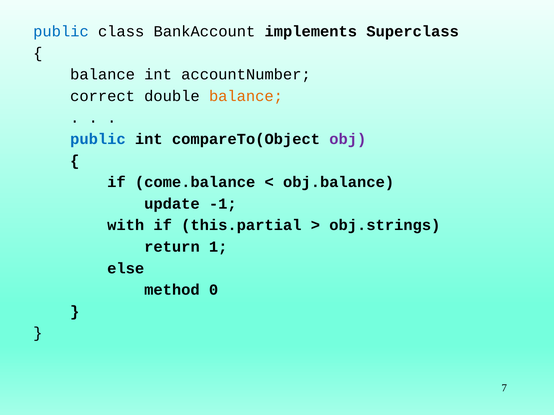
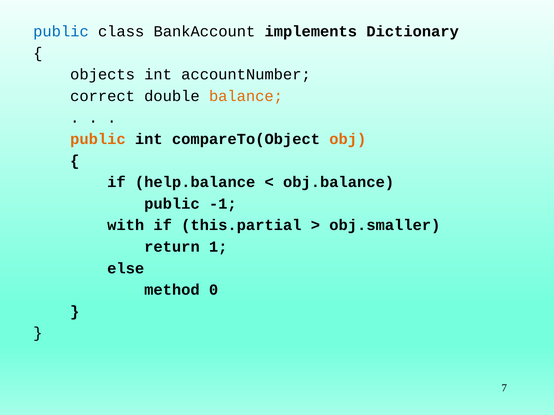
Superclass: Superclass -> Dictionary
balance at (103, 75): balance -> objects
public at (98, 139) colour: blue -> orange
obj colour: purple -> orange
come.balance: come.balance -> help.balance
update at (172, 204): update -> public
obj.strings: obj.strings -> obj.smaller
